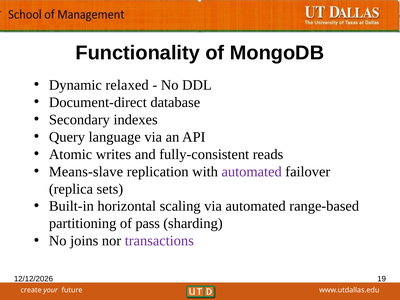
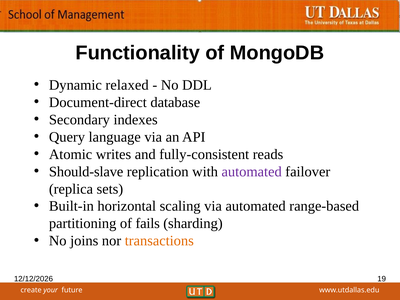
Means-slave: Means-slave -> Should-slave
pass: pass -> fails
transactions colour: purple -> orange
